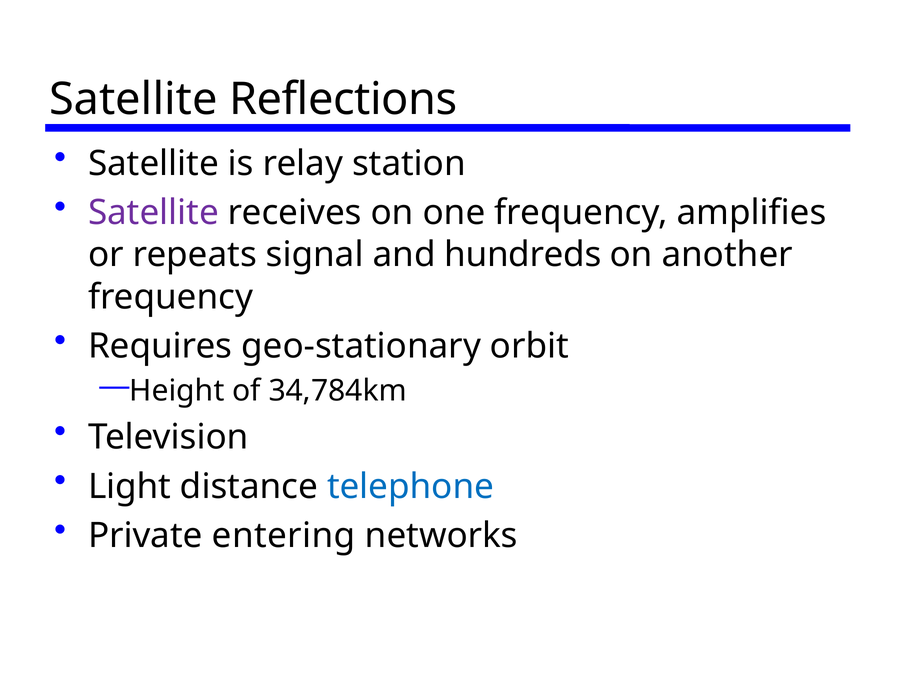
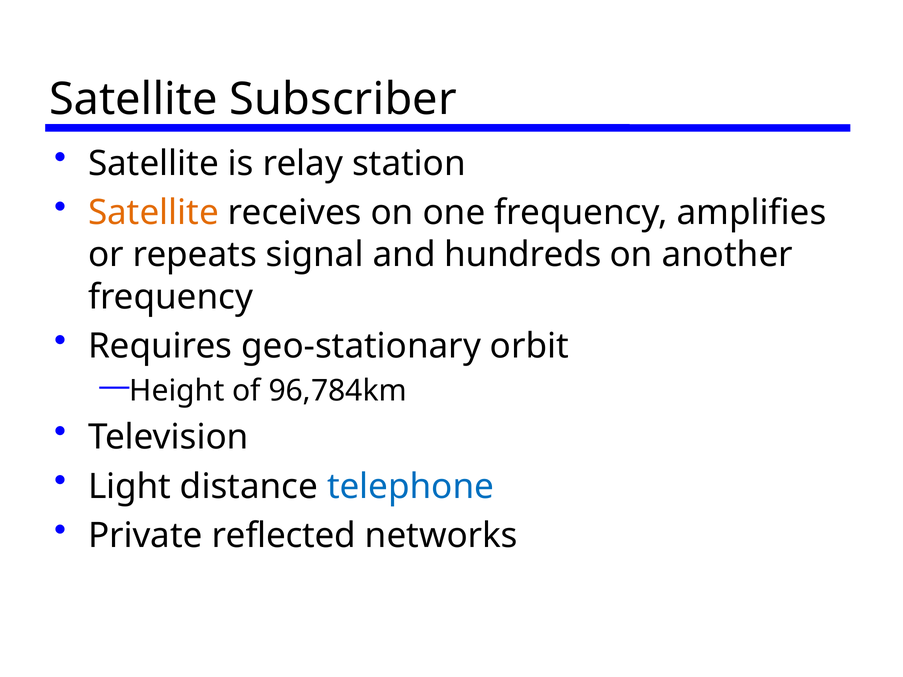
Reflections: Reflections -> Subscriber
Satellite at (153, 213) colour: purple -> orange
34,784km: 34,784km -> 96,784km
entering: entering -> reflected
